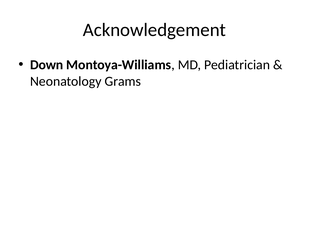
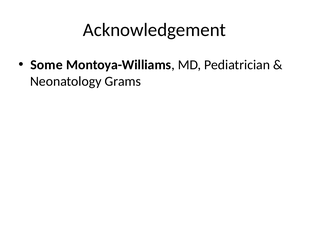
Down: Down -> Some
